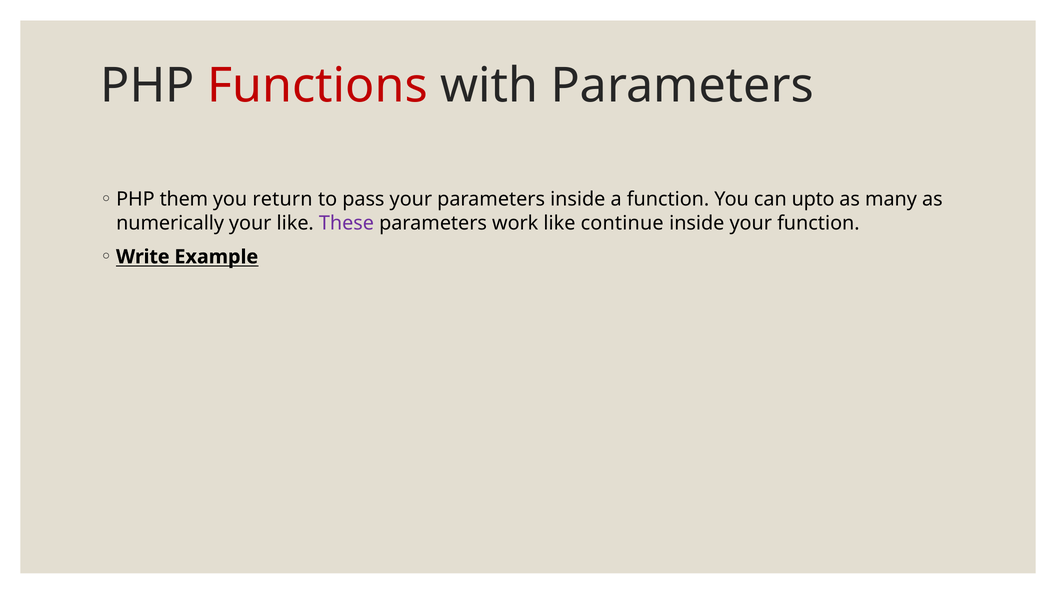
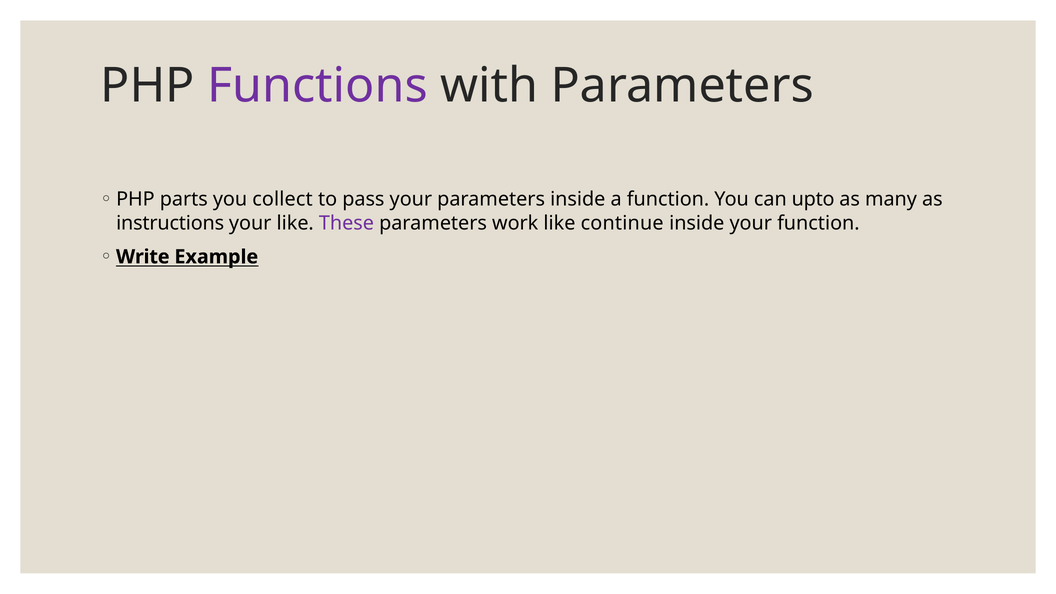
Functions colour: red -> purple
them: them -> parts
return: return -> collect
numerically: numerically -> instructions
